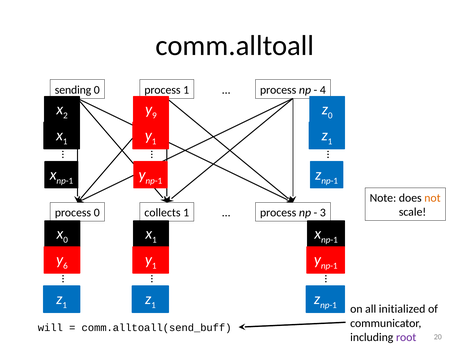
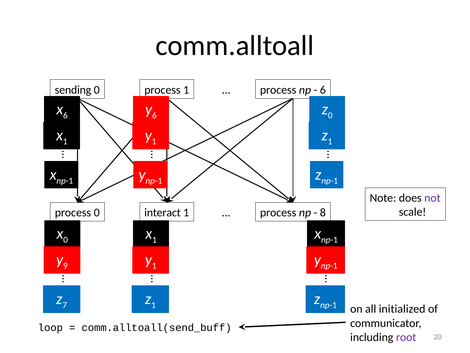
4 at (323, 90): 4 -> 6
2 at (65, 115): 2 -> 6
9 at (154, 115): 9 -> 6
not colour: orange -> purple
collects: collects -> interact
3: 3 -> 8
6: 6 -> 9
1 at (65, 305): 1 -> 7
will: will -> loop
